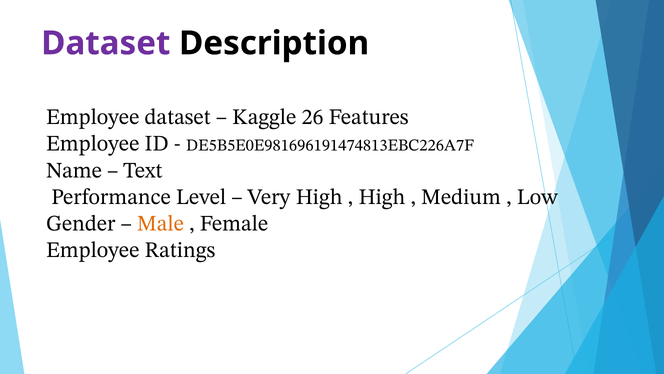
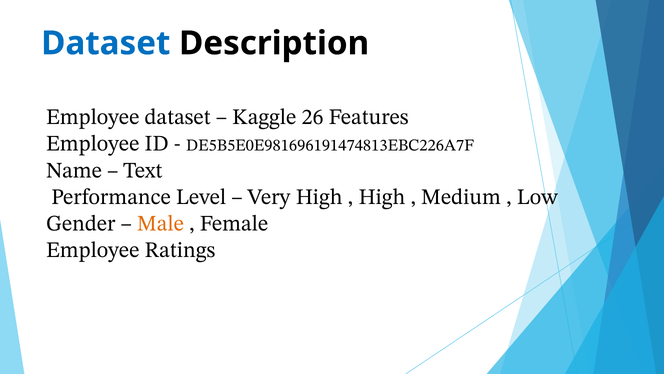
Dataset at (106, 43) colour: purple -> blue
